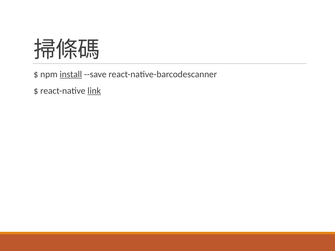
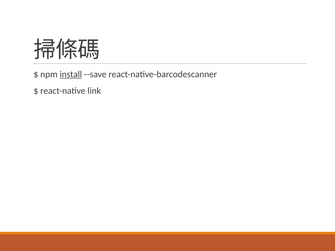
link underline: present -> none
